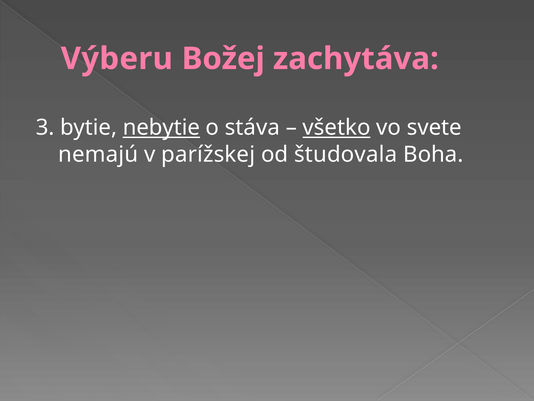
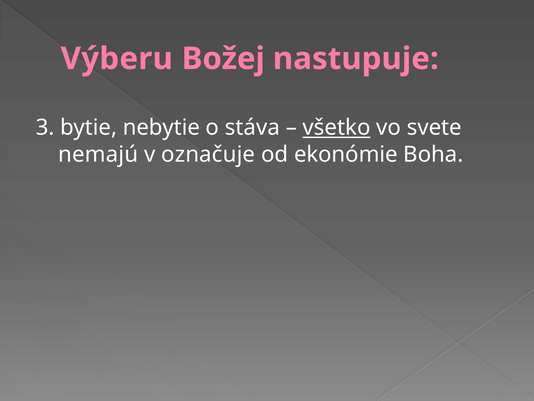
zachytáva: zachytáva -> nastupuje
nebytie underline: present -> none
parížskej: parížskej -> označuje
študovala: študovala -> ekonómie
